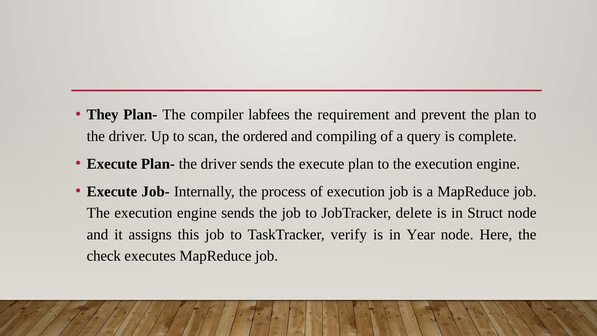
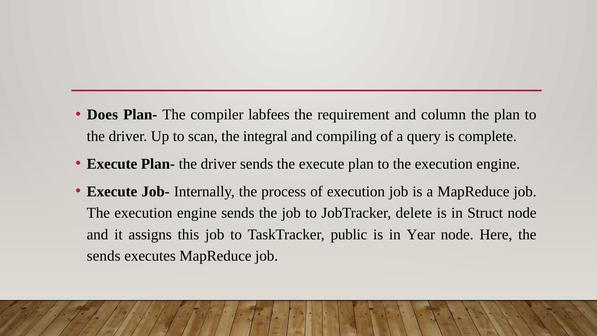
They: They -> Does
prevent: prevent -> column
ordered: ordered -> integral
verify: verify -> public
check at (104, 256): check -> sends
